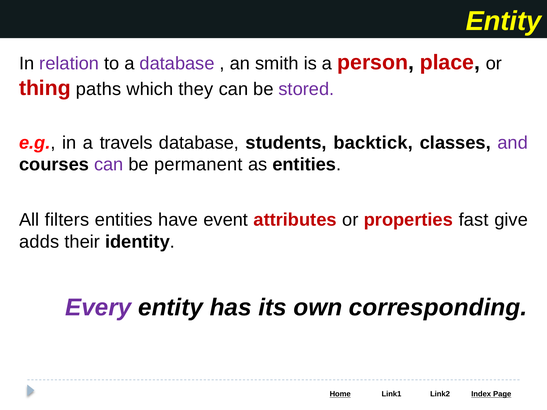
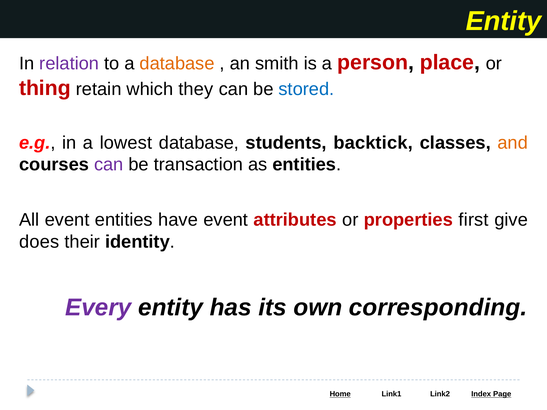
database at (177, 64) colour: purple -> orange
paths: paths -> retain
stored colour: purple -> blue
travels: travels -> lowest
and colour: purple -> orange
permanent: permanent -> transaction
All filters: filters -> event
fast: fast -> first
adds: adds -> does
